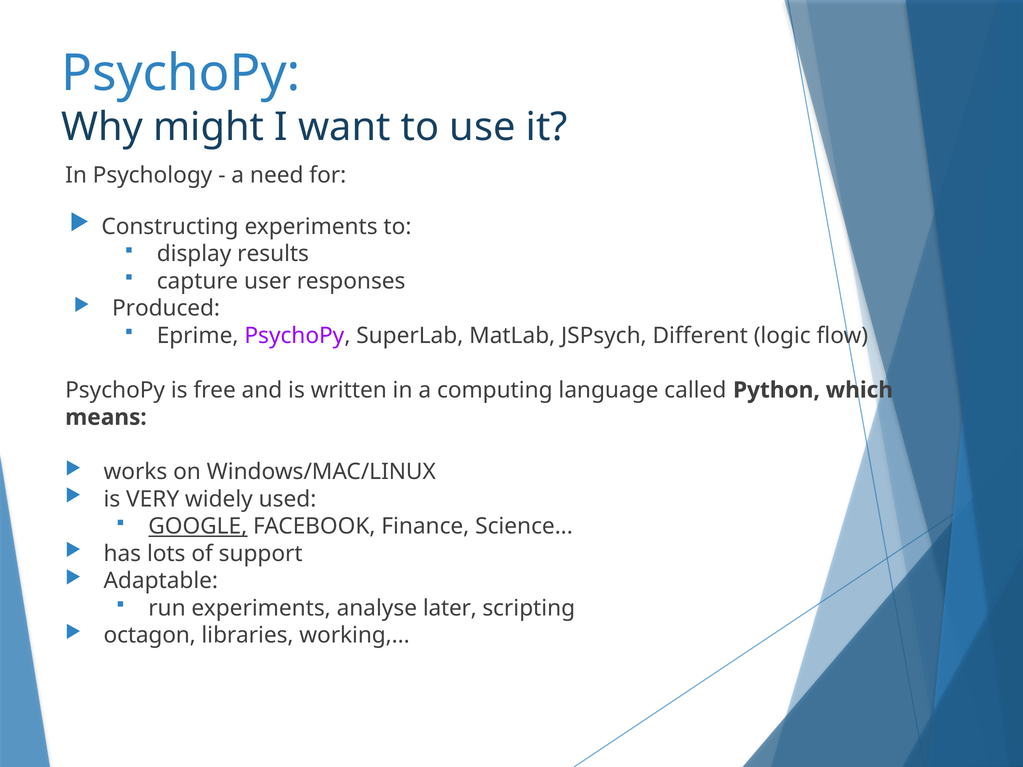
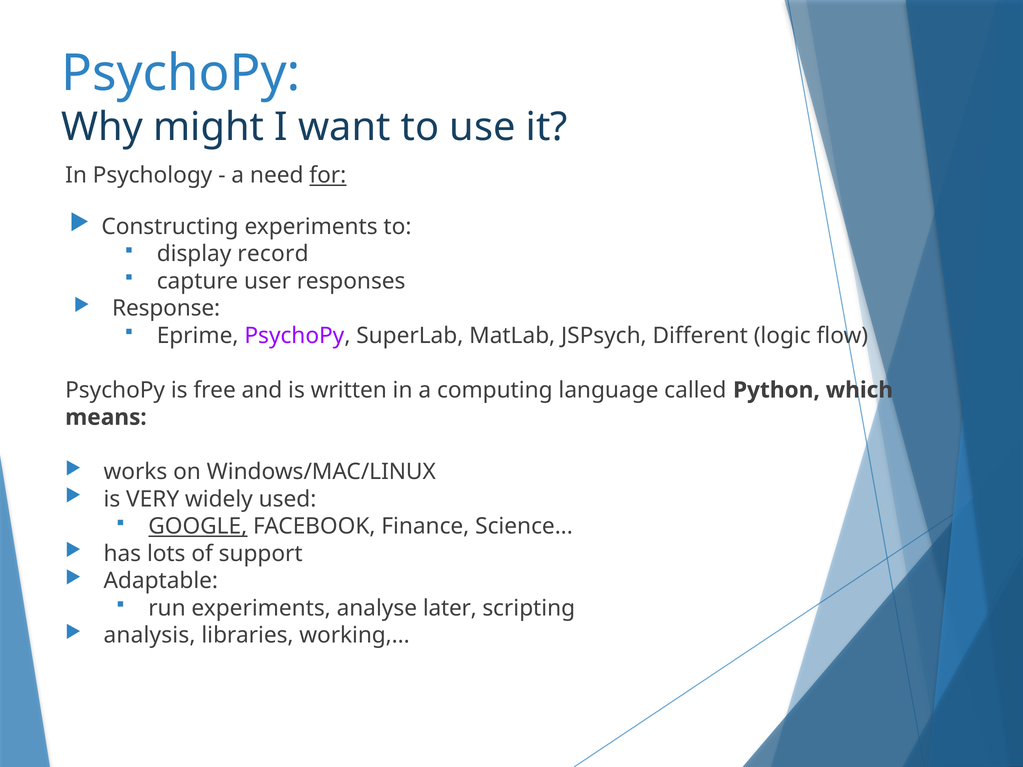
for underline: none -> present
results: results -> record
Produced: Produced -> Response
octagon: octagon -> analysis
